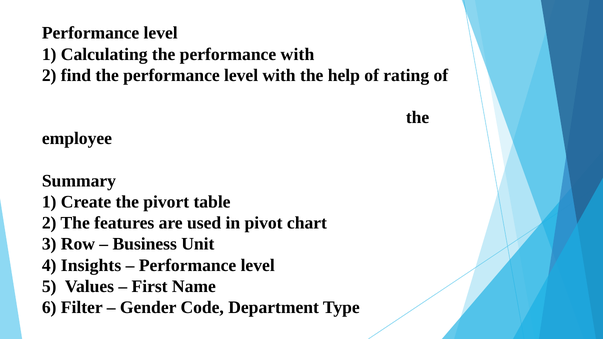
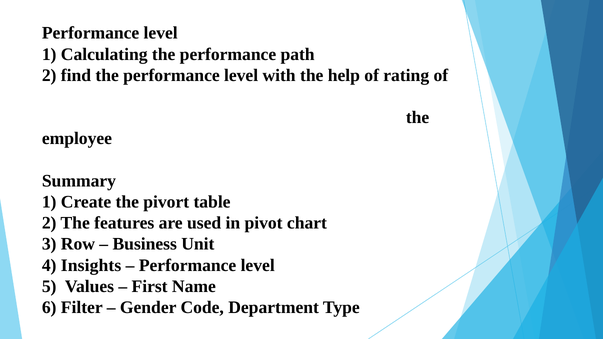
performance with: with -> path
